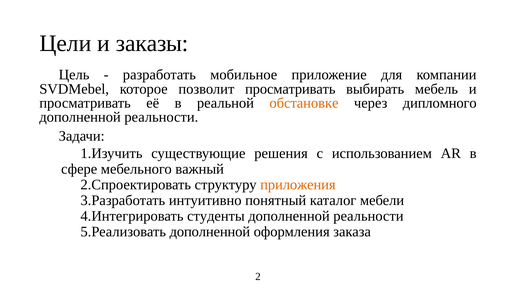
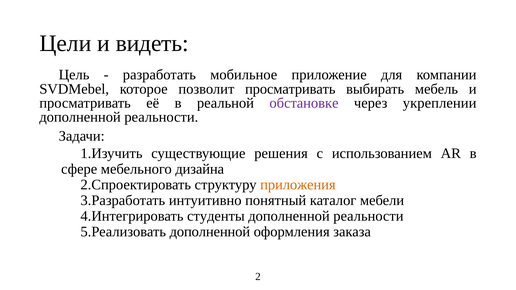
заказы: заказы -> видеть
обстановке colour: orange -> purple
дипломного: дипломного -> укреплении
важный: важный -> дизайна
